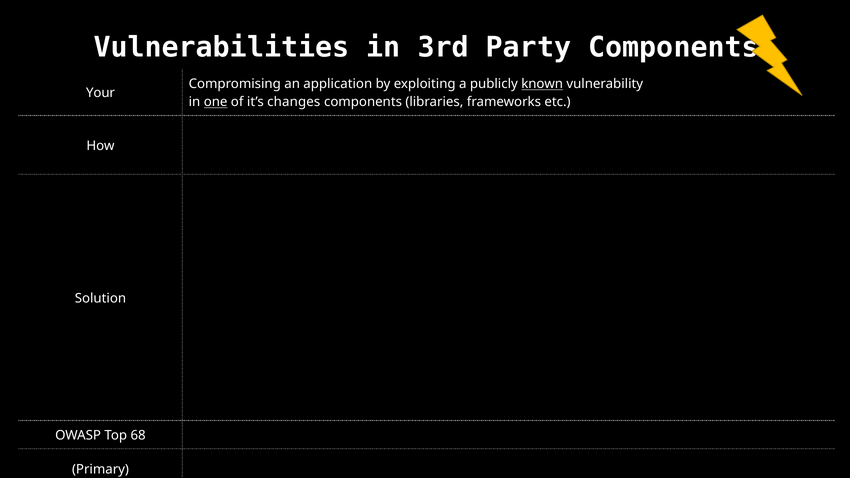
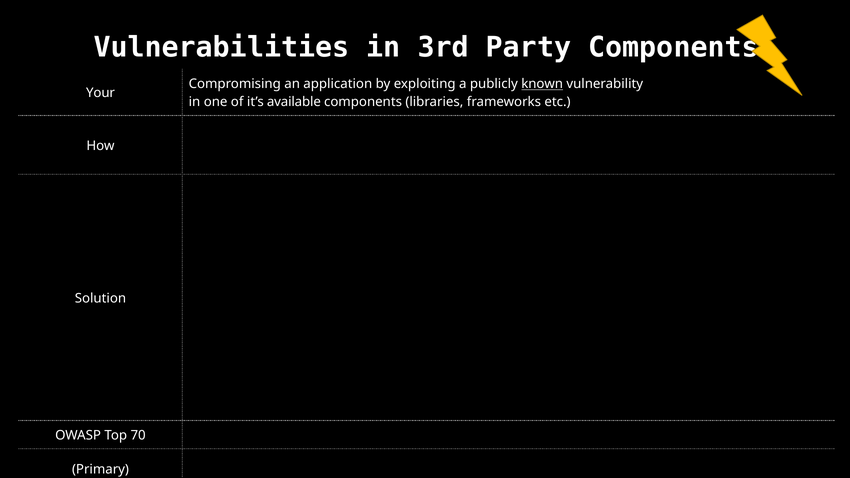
one underline: present -> none
changes: changes -> available
68: 68 -> 70
